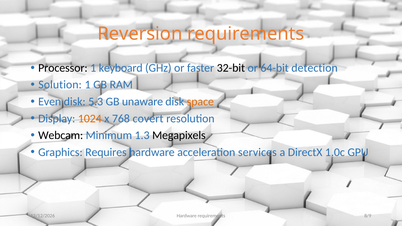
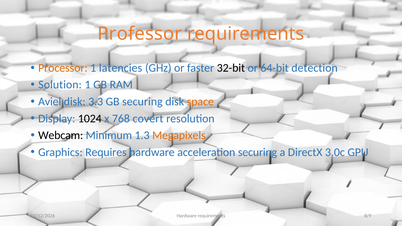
Reversion: Reversion -> Professor
Processor colour: black -> orange
keyboard: keyboard -> latencies
Even: Even -> Aviel
5.3: 5.3 -> 3.3
GB unaware: unaware -> securing
1024 colour: orange -> black
Megapixels colour: black -> orange
acceleration services: services -> securing
1.0c: 1.0c -> 3.0c
